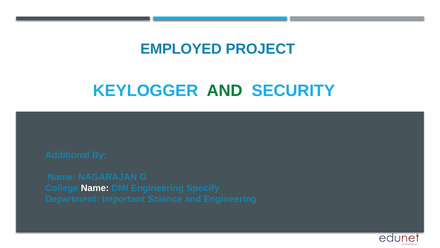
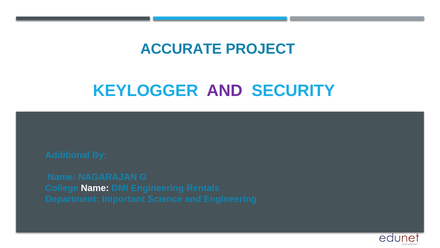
EMPLOYED: EMPLOYED -> ACCURATE
AND at (225, 91) colour: green -> purple
Specify: Specify -> Rentals
